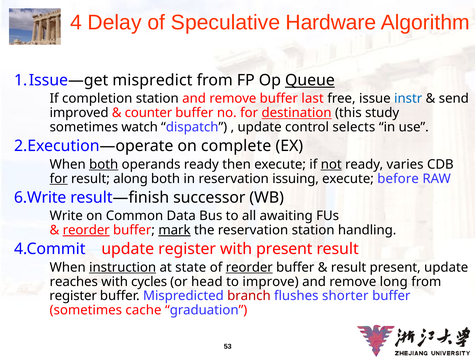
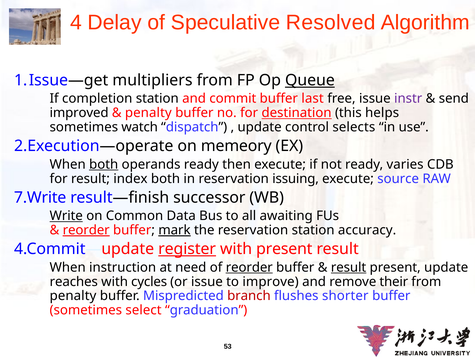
Hardware: Hardware -> Resolved
mispredict: mispredict -> multipliers
station and remove: remove -> commit
instr colour: blue -> purple
counter at (148, 113): counter -> penalty
study: study -> helps
complete: complete -> memeory
not underline: present -> none
for at (59, 178) underline: present -> none
along: along -> index
before: before -> source
6.Write: 6.Write -> 7.Write
Write underline: none -> present
handling: handling -> accuracy
register at (187, 249) underline: none -> present
instruction underline: present -> none
state: state -> need
result at (349, 267) underline: none -> present
or head: head -> issue
long: long -> their
register at (73, 295): register -> penalty
cache: cache -> select
